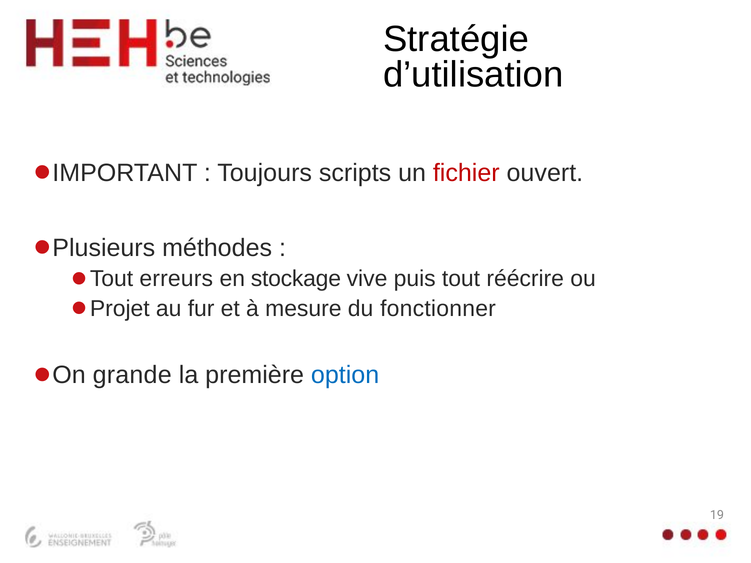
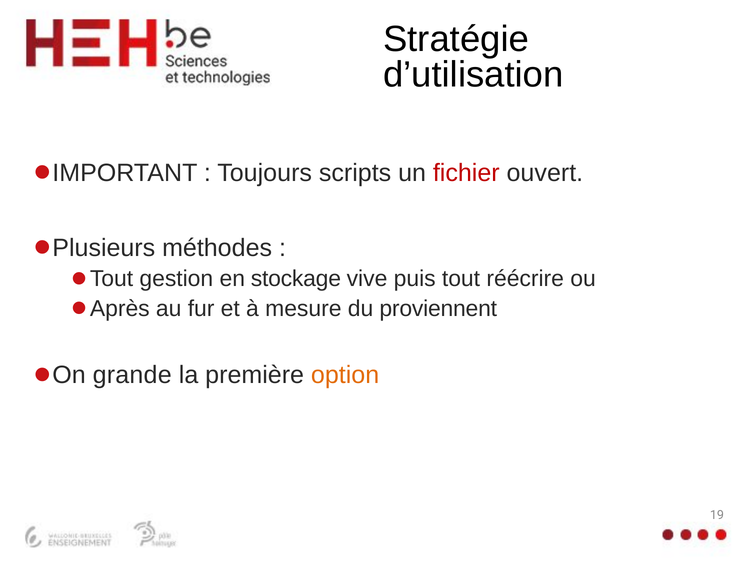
erreurs: erreurs -> gestion
Projet: Projet -> Après
fonctionner: fonctionner -> proviennent
option colour: blue -> orange
